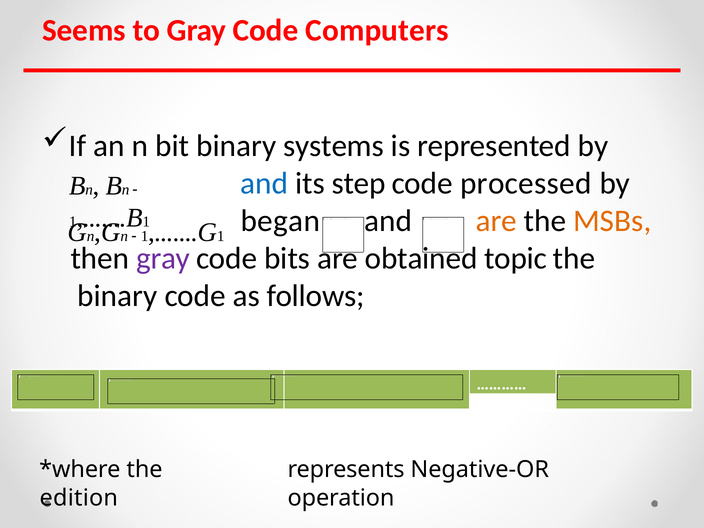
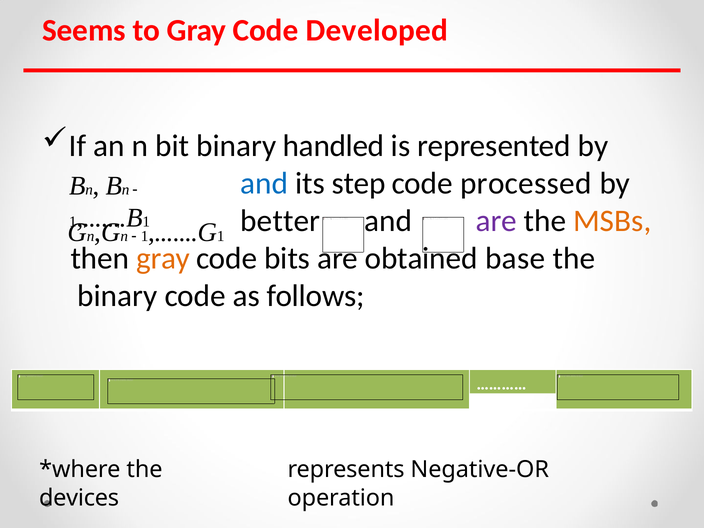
Computers: Computers -> Developed
systems: systems -> handled
began: began -> better
are at (496, 221) colour: orange -> purple
gray at (163, 258) colour: purple -> orange
topic: topic -> base
edition: edition -> devices
